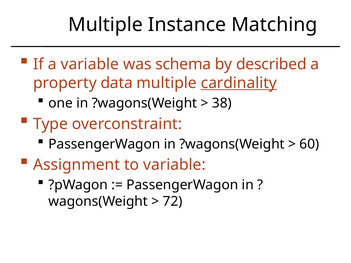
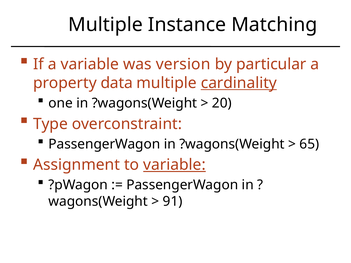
schema: schema -> version
described: described -> particular
38: 38 -> 20
60: 60 -> 65
variable at (174, 165) underline: none -> present
72: 72 -> 91
